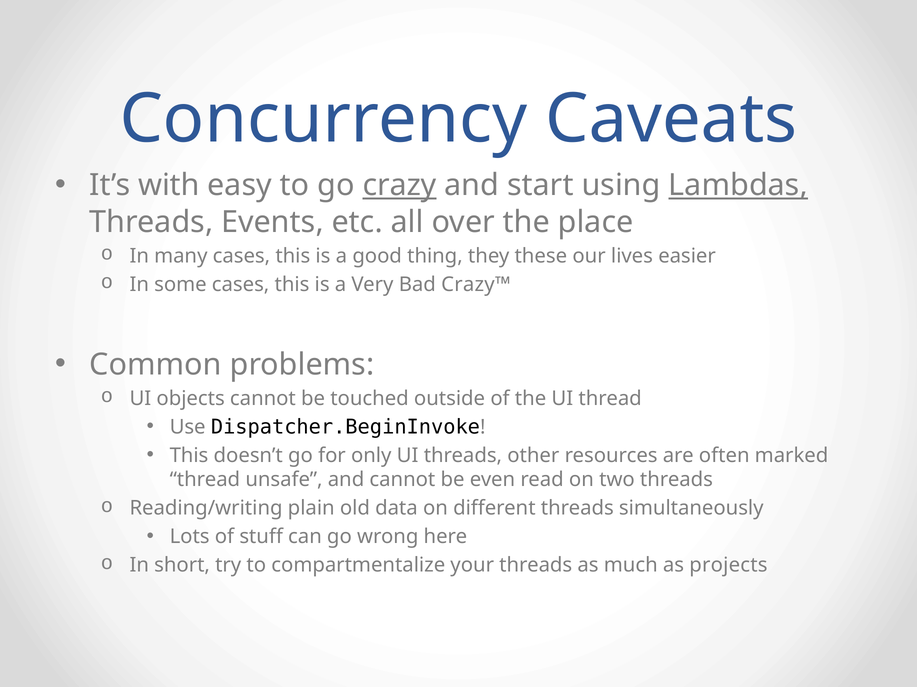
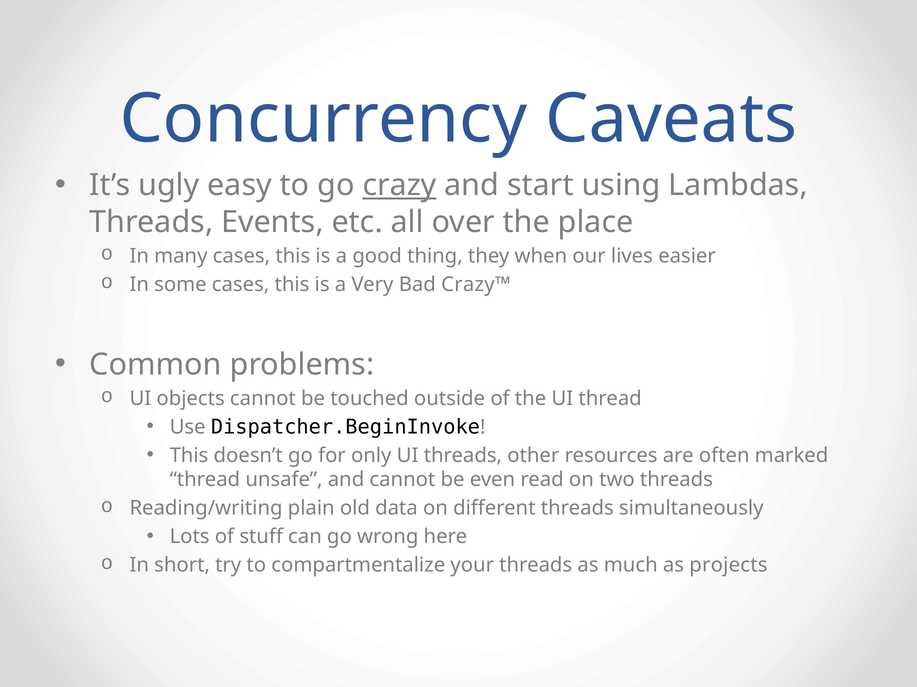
with: with -> ugly
Lambdas underline: present -> none
these: these -> when
